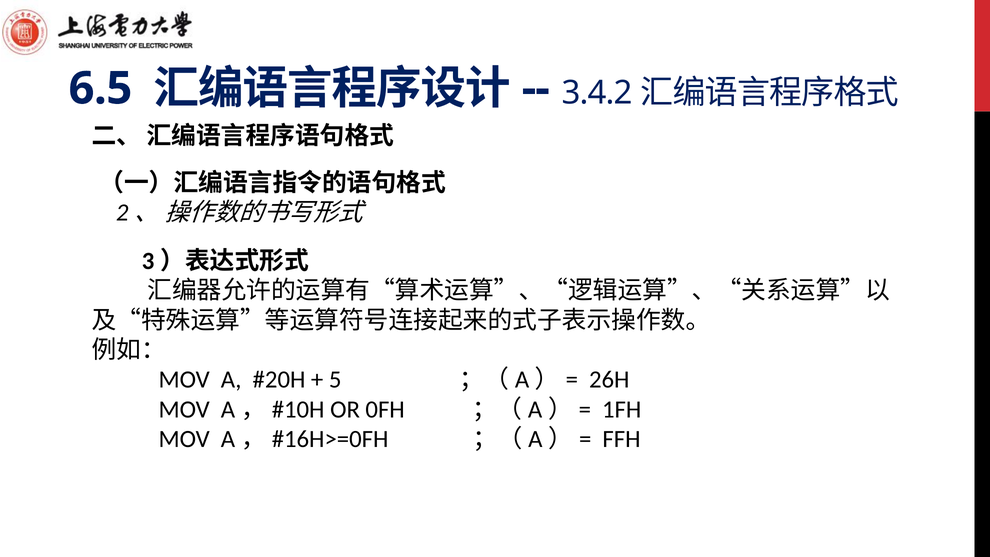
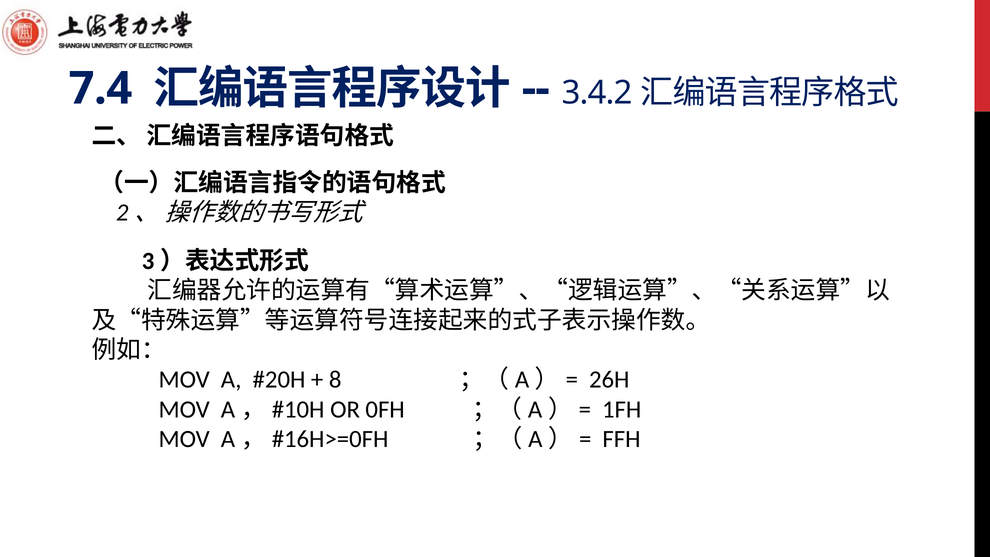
6.5: 6.5 -> 7.4
5: 5 -> 8
